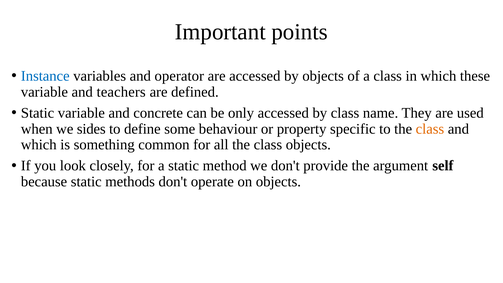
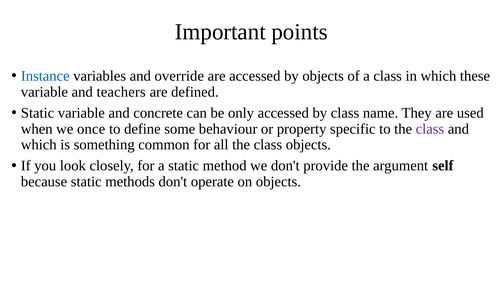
operator: operator -> override
sides: sides -> once
class at (430, 129) colour: orange -> purple
